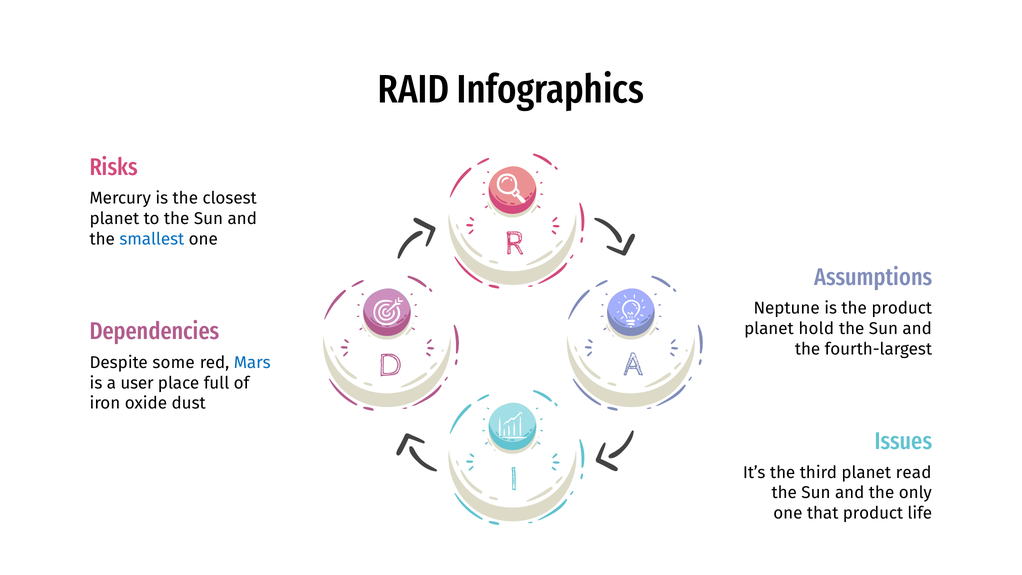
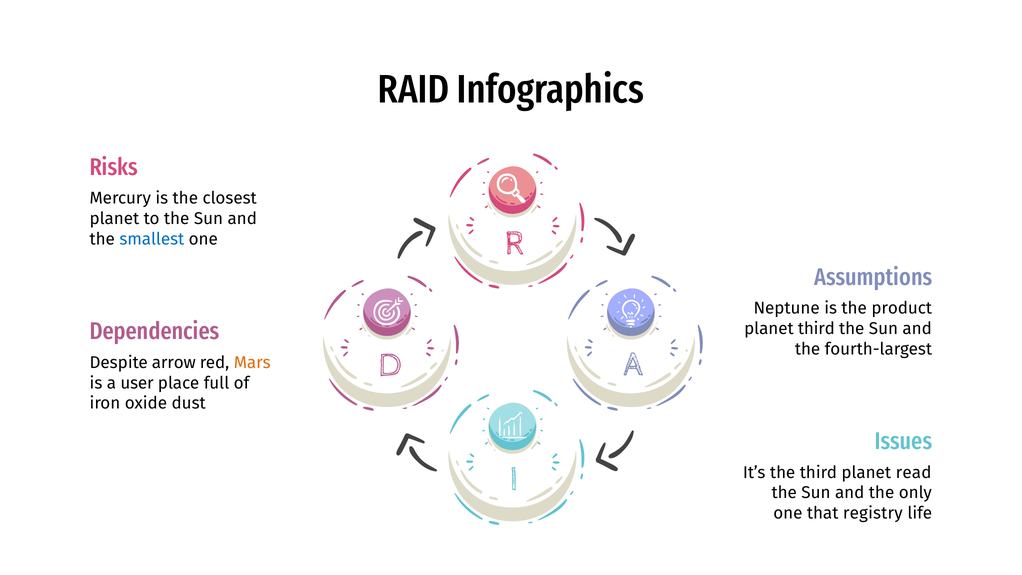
planet hold: hold -> third
some: some -> arrow
Mars colour: blue -> orange
that product: product -> registry
